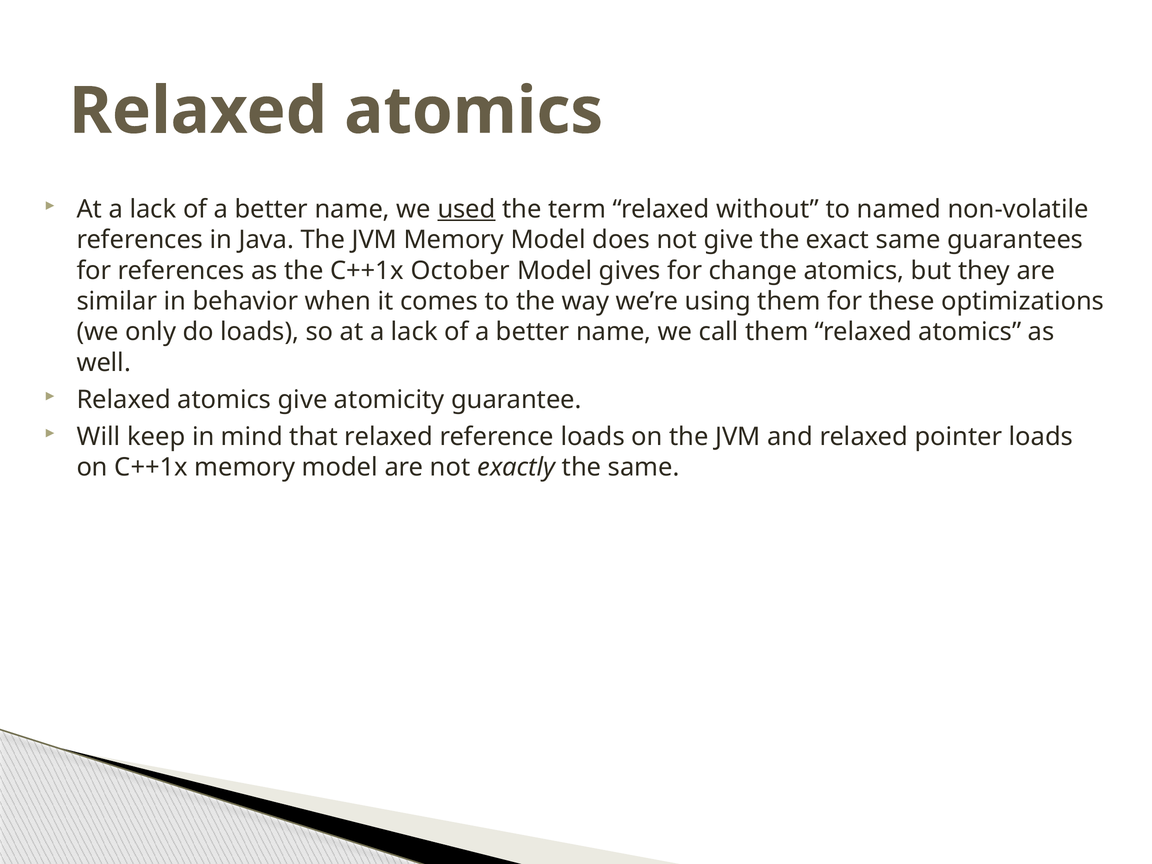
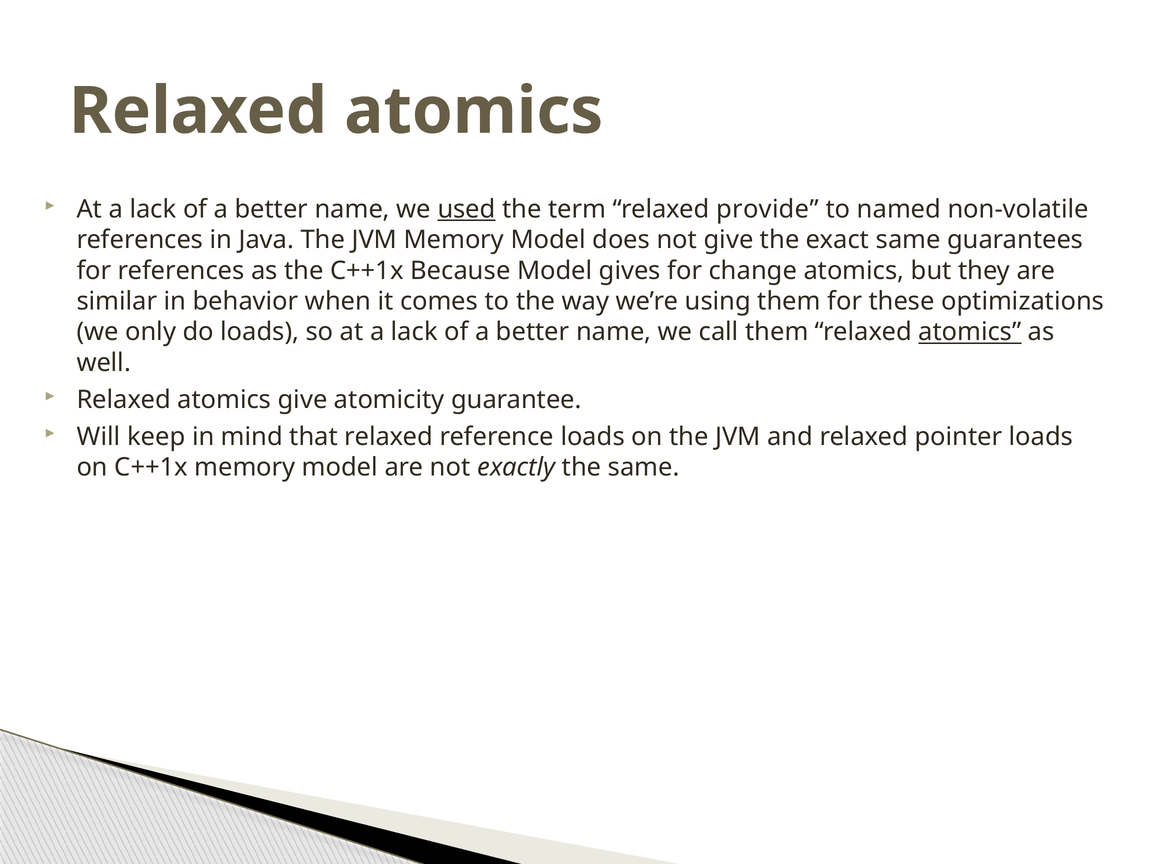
without: without -> provide
October: October -> Because
atomics at (970, 332) underline: none -> present
